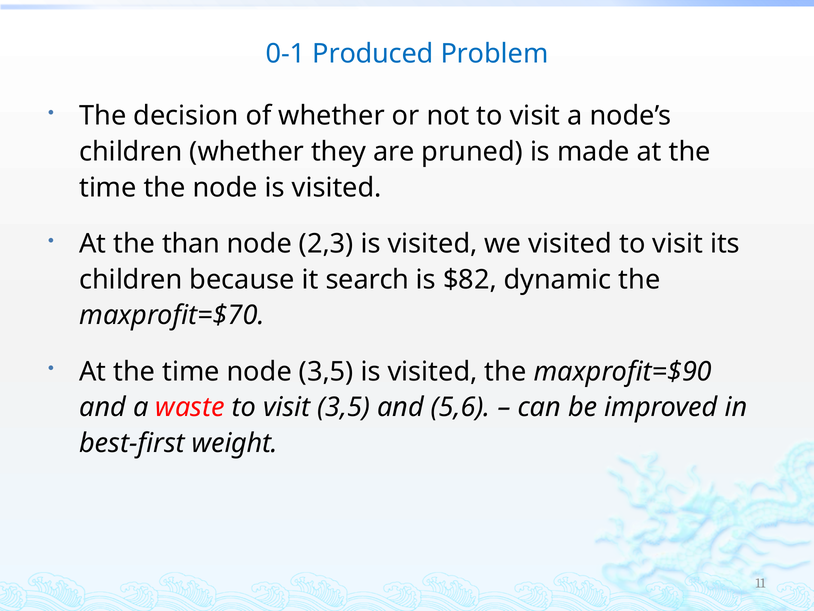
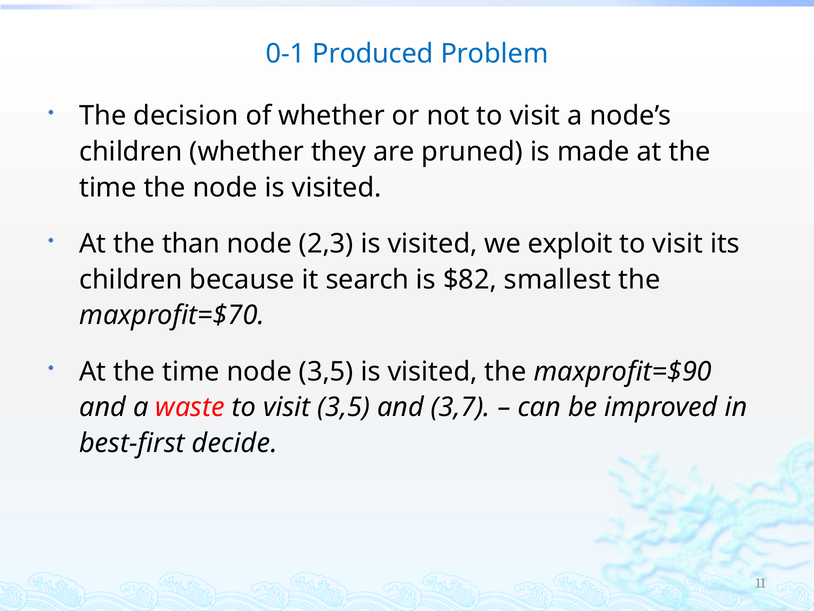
we visited: visited -> exploit
dynamic: dynamic -> smallest
5,6: 5,6 -> 3,7
weight: weight -> decide
